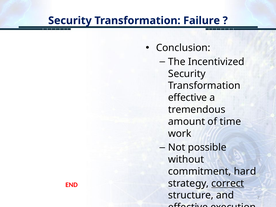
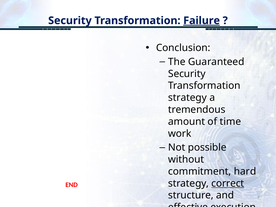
Failure underline: none -> present
Incentivized: Incentivized -> Guaranteed
effective at (188, 98): effective -> strategy
